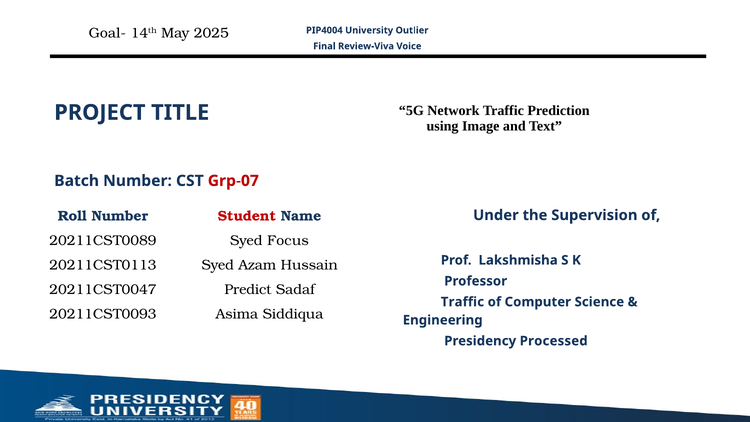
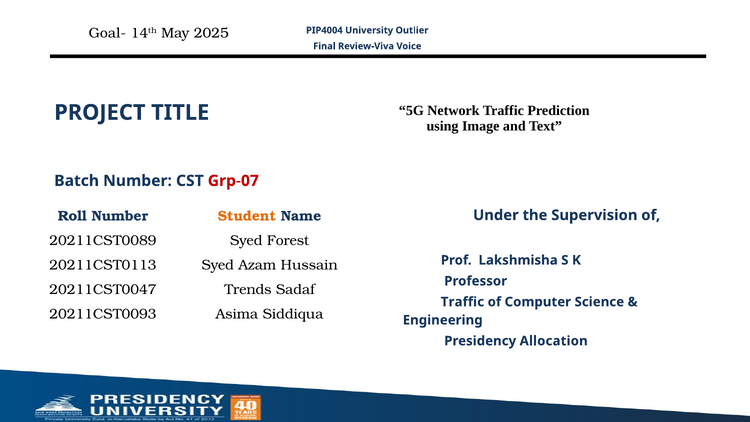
Student colour: red -> orange
Focus: Focus -> Forest
Predict: Predict -> Trends
Processed: Processed -> Allocation
